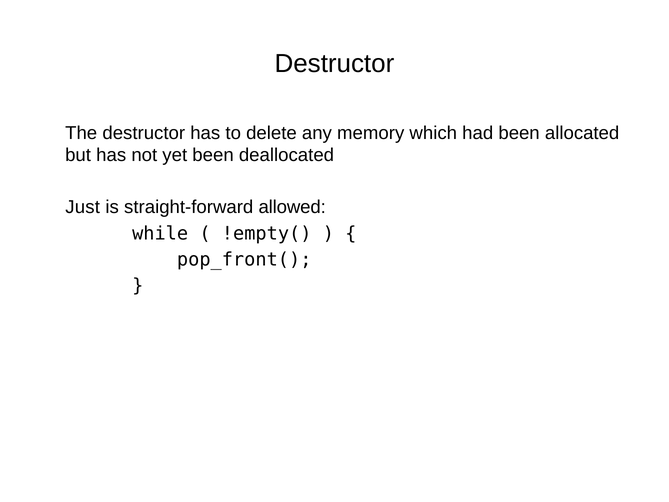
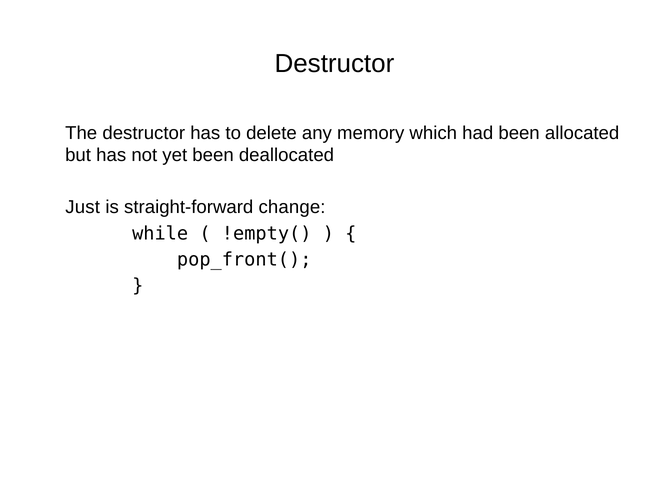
allowed: allowed -> change
